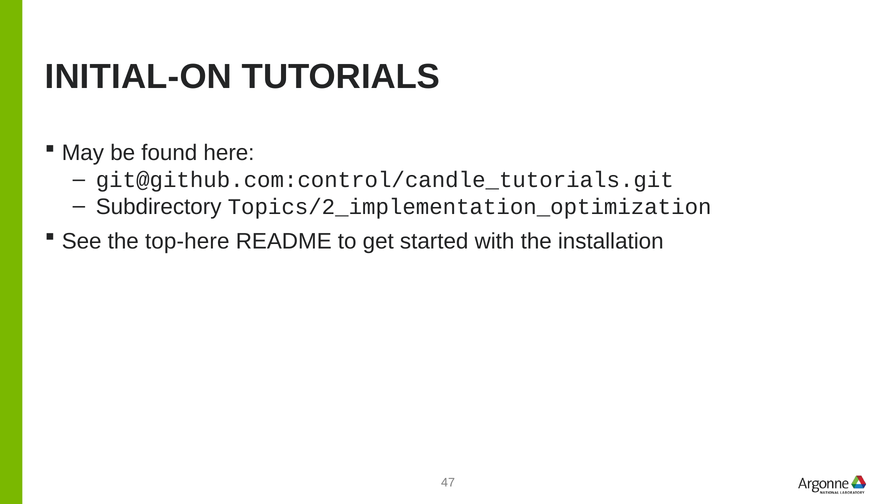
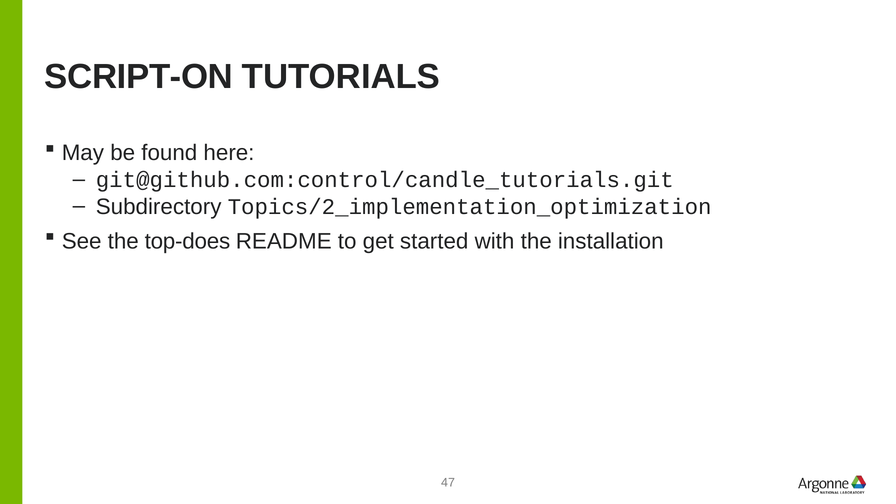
INITIAL-ON: INITIAL-ON -> SCRIPT-ON
top-here: top-here -> top-does
